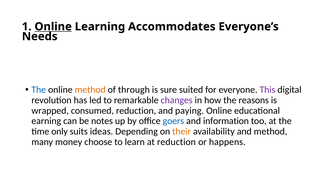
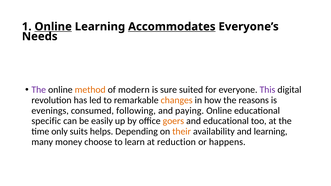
Accommodates underline: none -> present
The at (39, 90) colour: blue -> purple
through: through -> modern
changes colour: purple -> orange
wrapped: wrapped -> evenings
consumed reduction: reduction -> following
earning: earning -> specific
notes: notes -> easily
goers colour: blue -> orange
and information: information -> educational
ideas: ideas -> helps
and method: method -> learning
